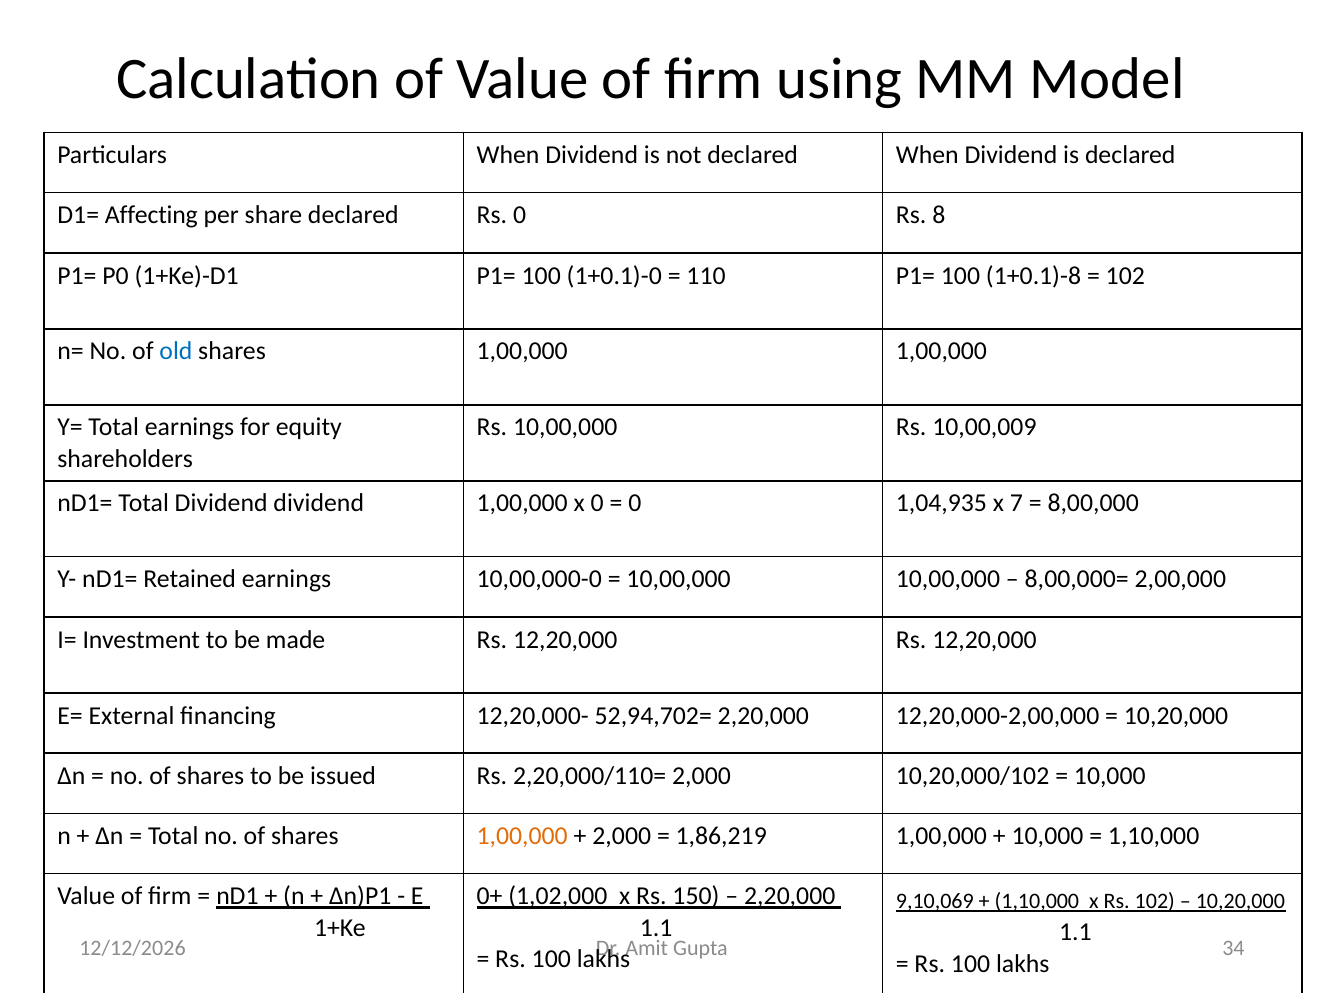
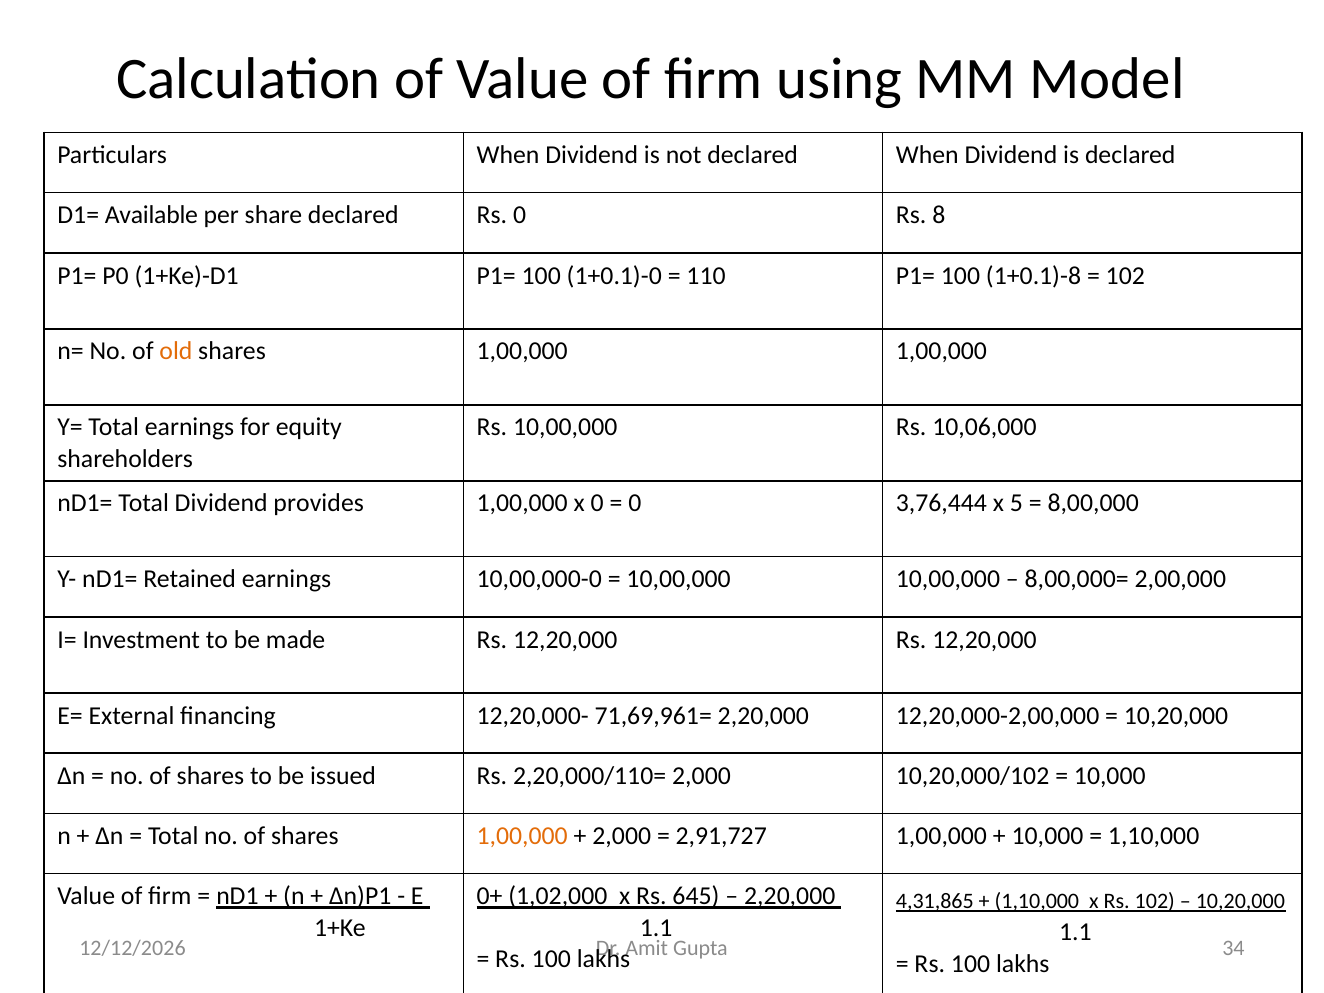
Affecting: Affecting -> Available
old colour: blue -> orange
10,00,009: 10,00,009 -> 10,06,000
Dividend dividend: dividend -> provides
1,04,935: 1,04,935 -> 3,76,444
7: 7 -> 5
52,94,702=: 52,94,702= -> 71,69,961=
1,86,219: 1,86,219 -> 2,91,727
150: 150 -> 645
9,10,069: 9,10,069 -> 4,31,865
